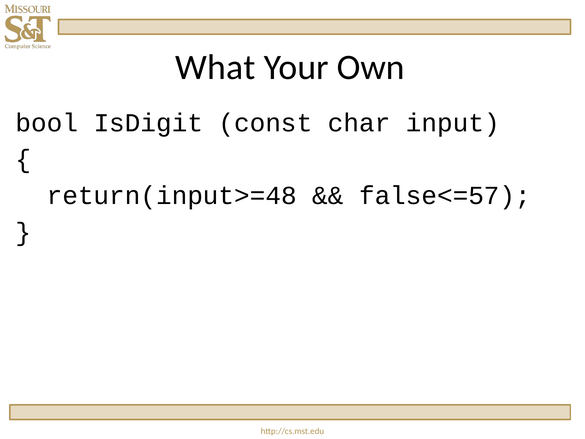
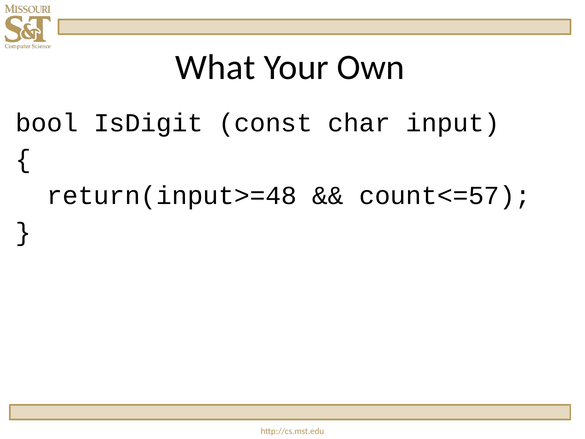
false<=57: false<=57 -> count<=57
